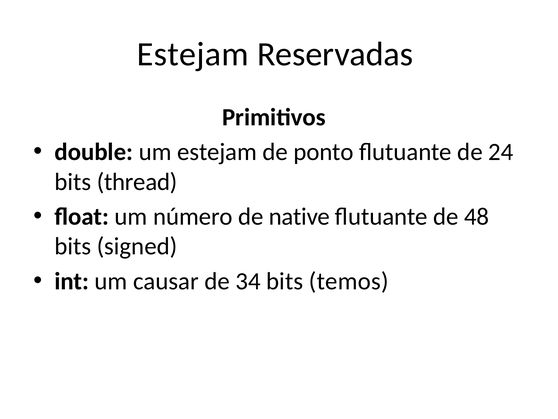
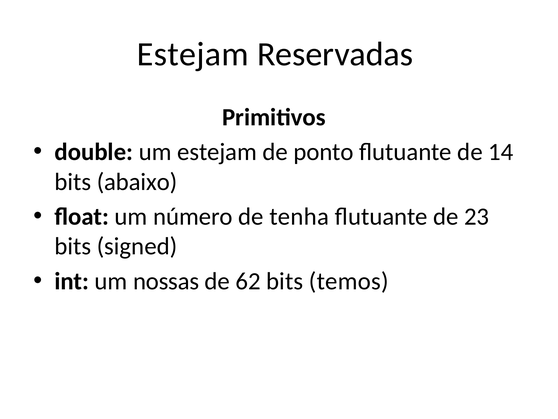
24: 24 -> 14
thread: thread -> abaixo
native: native -> tenha
48: 48 -> 23
causar: causar -> nossas
34: 34 -> 62
